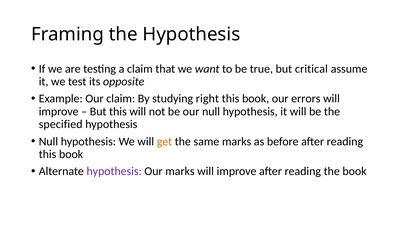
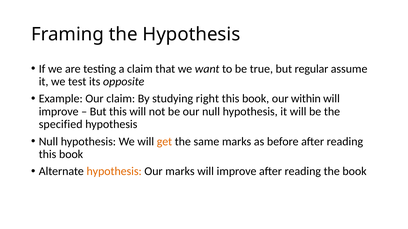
critical: critical -> regular
errors: errors -> within
hypothesis at (114, 172) colour: purple -> orange
